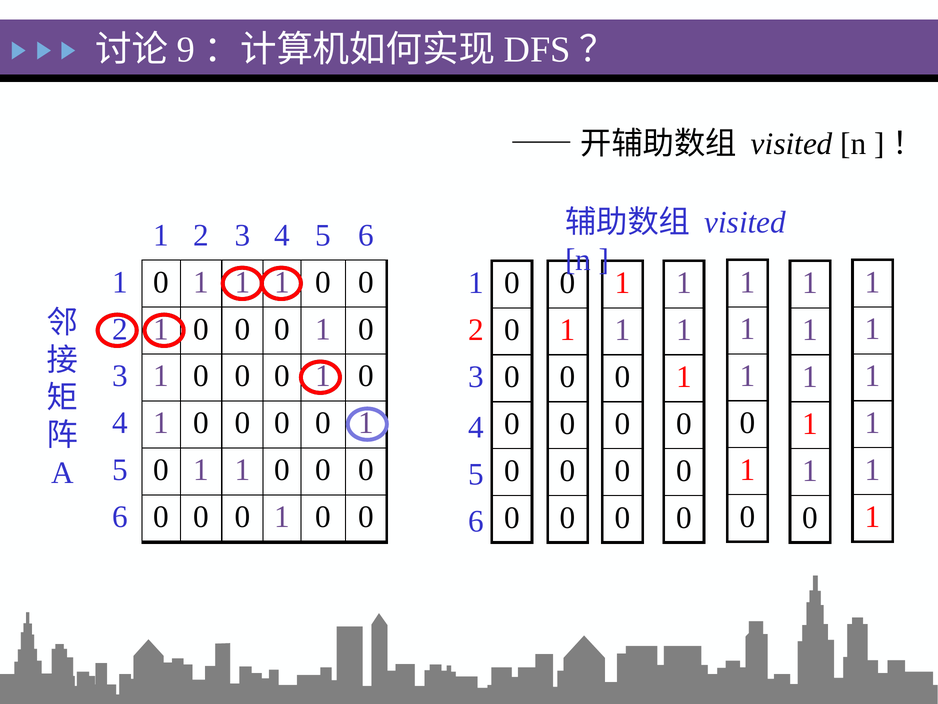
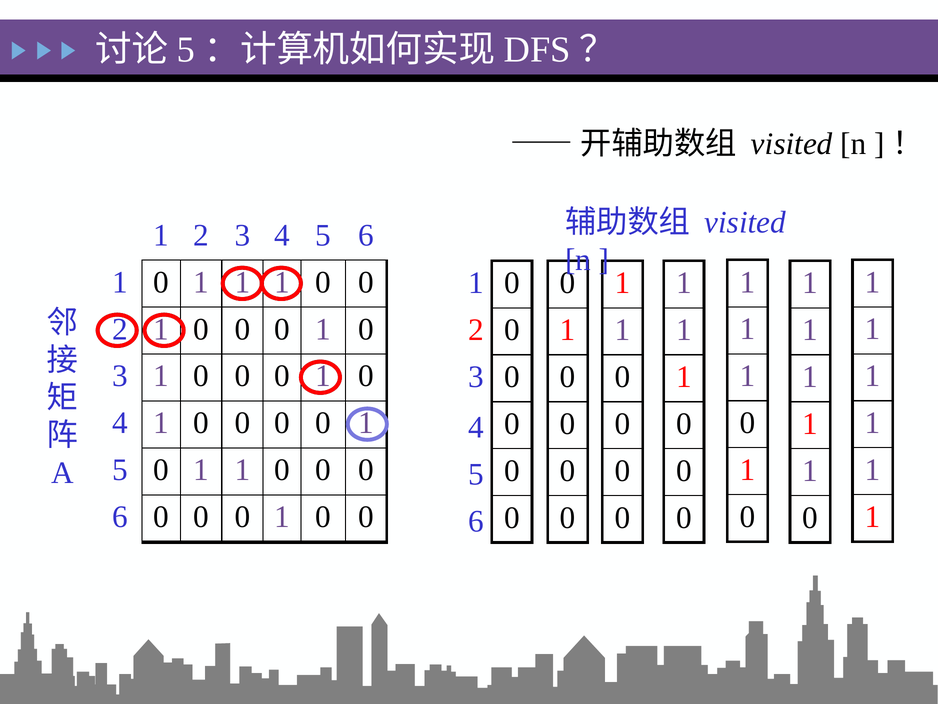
9 at (186, 50): 9 -> 5
